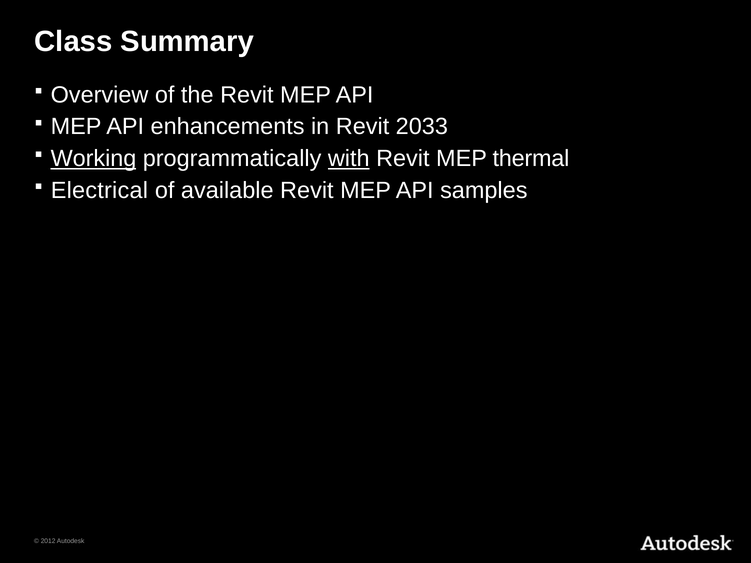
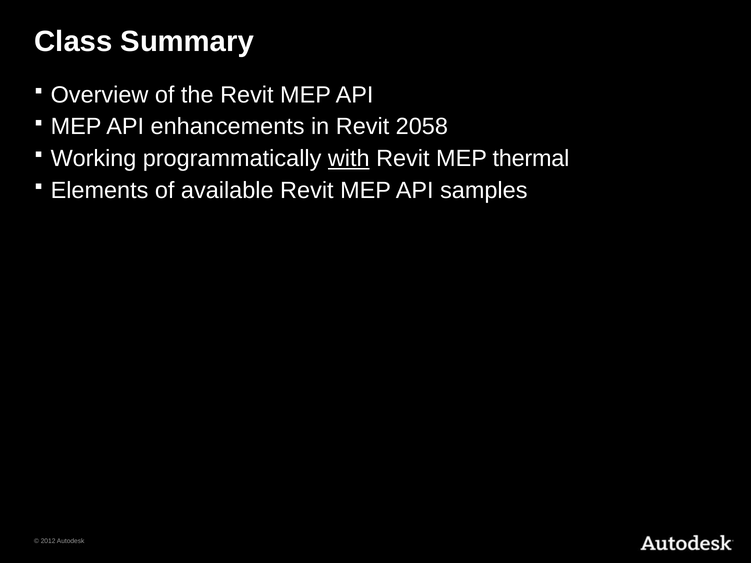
2033: 2033 -> 2058
Working underline: present -> none
Electrical: Electrical -> Elements
